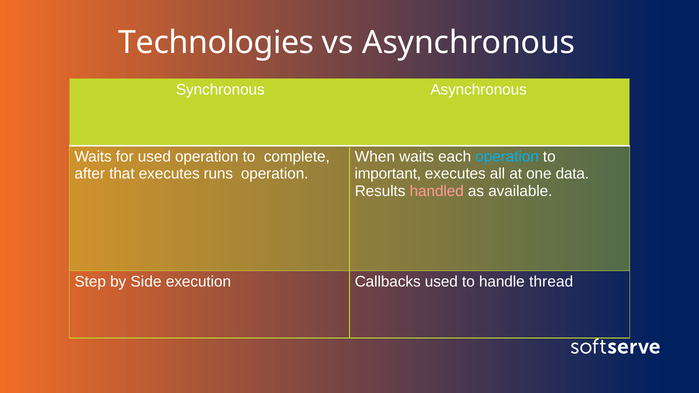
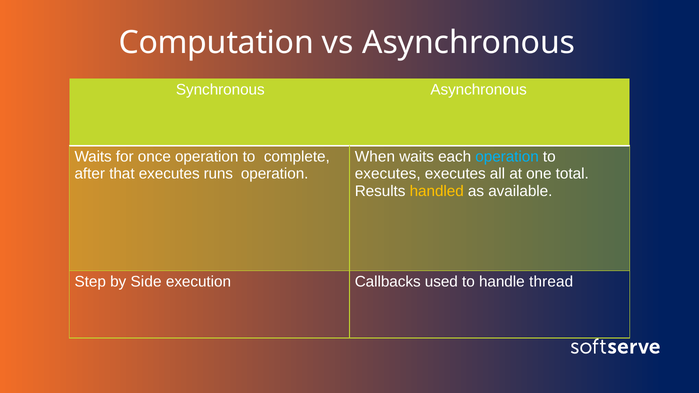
Technologies: Technologies -> Computation
for used: used -> once
important at (388, 174): important -> executes
data: data -> total
handled colour: pink -> yellow
